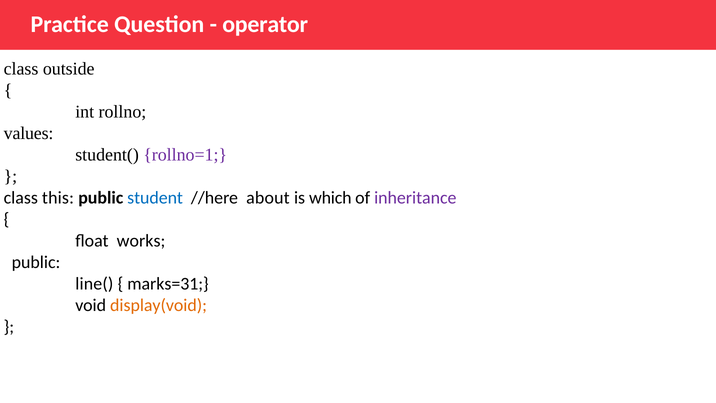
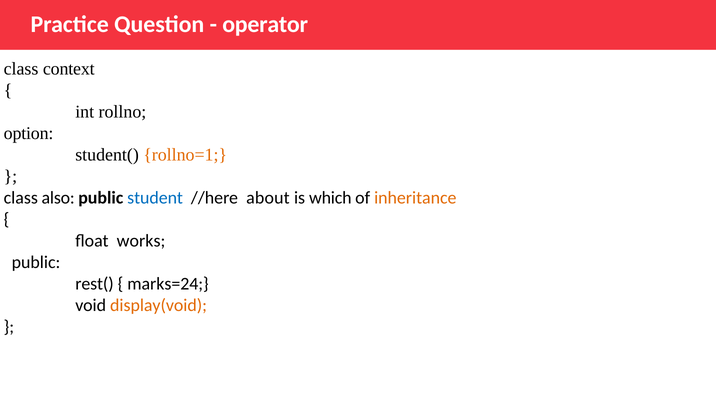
outside: outside -> context
values: values -> option
rollno=1 colour: purple -> orange
this: this -> also
inheritance colour: purple -> orange
line(: line( -> rest(
marks=31: marks=31 -> marks=24
